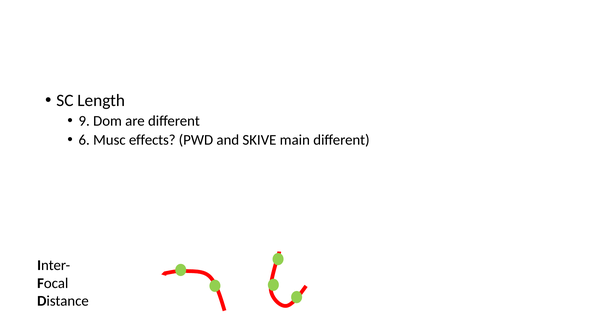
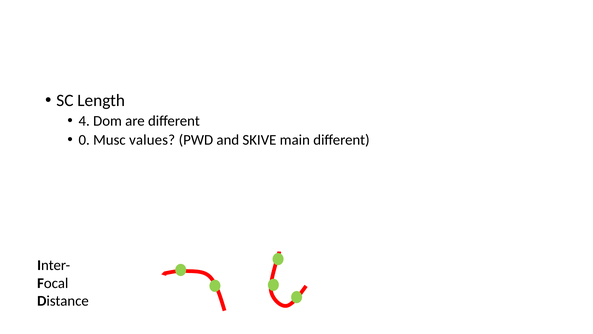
9: 9 -> 4
6: 6 -> 0
effects: effects -> values
